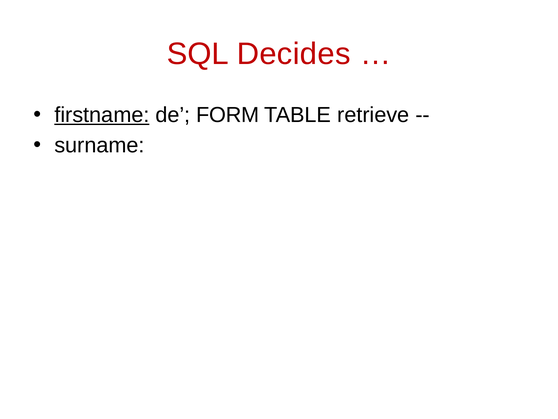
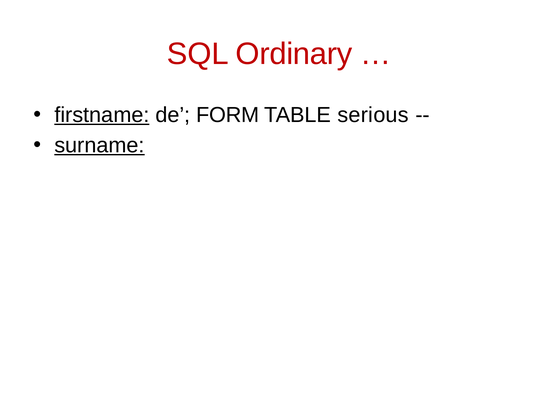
Decides: Decides -> Ordinary
retrieve: retrieve -> serious
surname underline: none -> present
